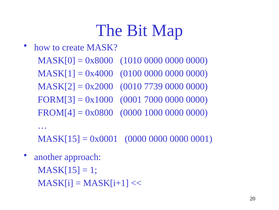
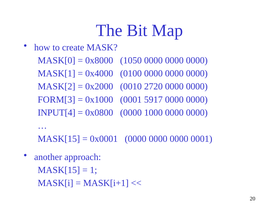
1010: 1010 -> 1050
7739: 7739 -> 2720
7000: 7000 -> 5917
FROM[4: FROM[4 -> INPUT[4
